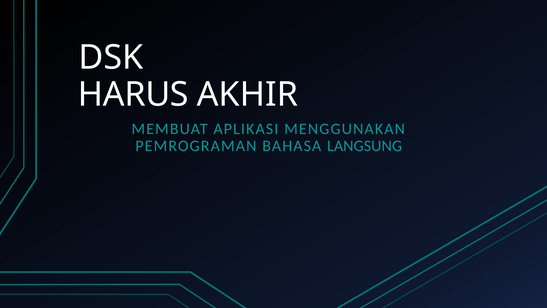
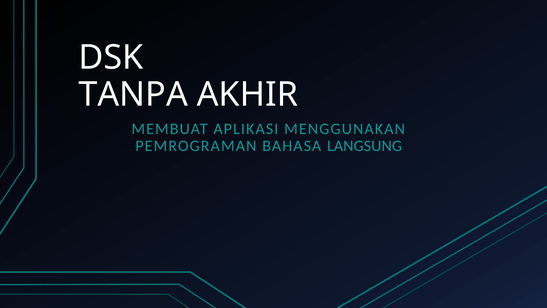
HARUS: HARUS -> TANPA
